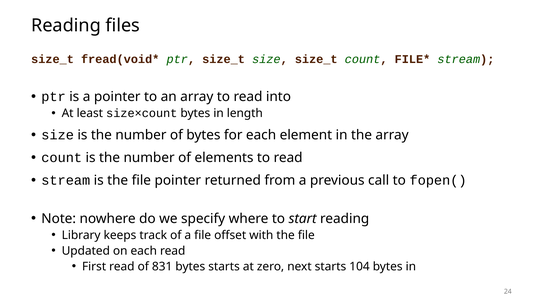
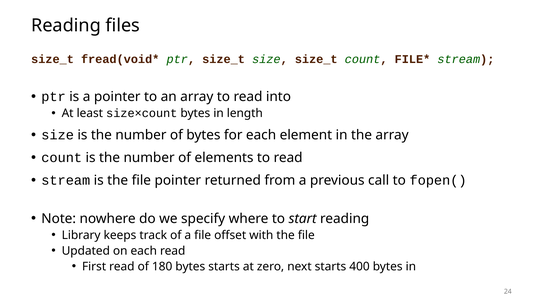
831: 831 -> 180
104: 104 -> 400
